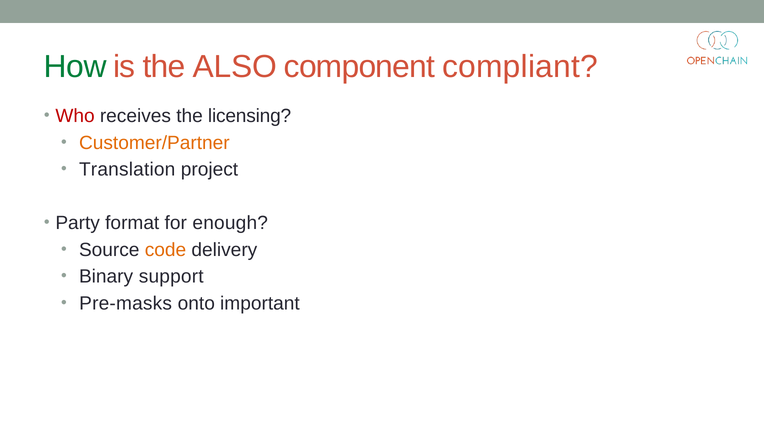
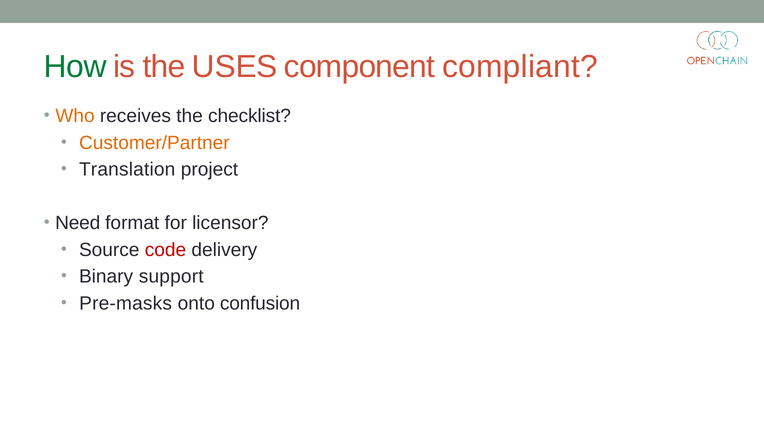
ALSO: ALSO -> USES
Who colour: red -> orange
licensing: licensing -> checklist
Party: Party -> Need
enough: enough -> licensor
code colour: orange -> red
important: important -> confusion
